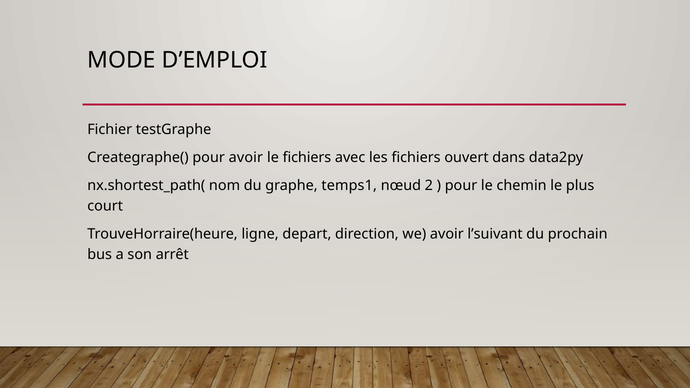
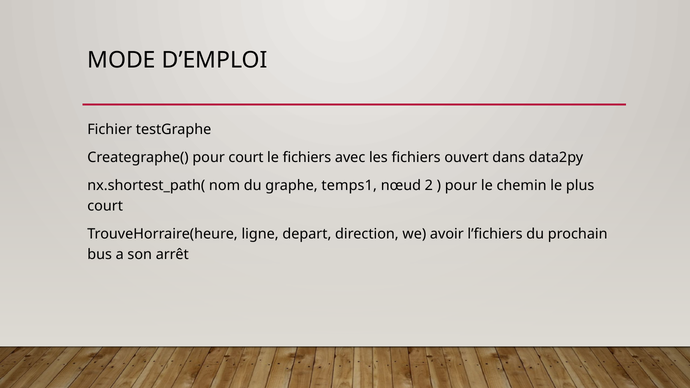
pour avoir: avoir -> court
l’suivant: l’suivant -> l’fichiers
